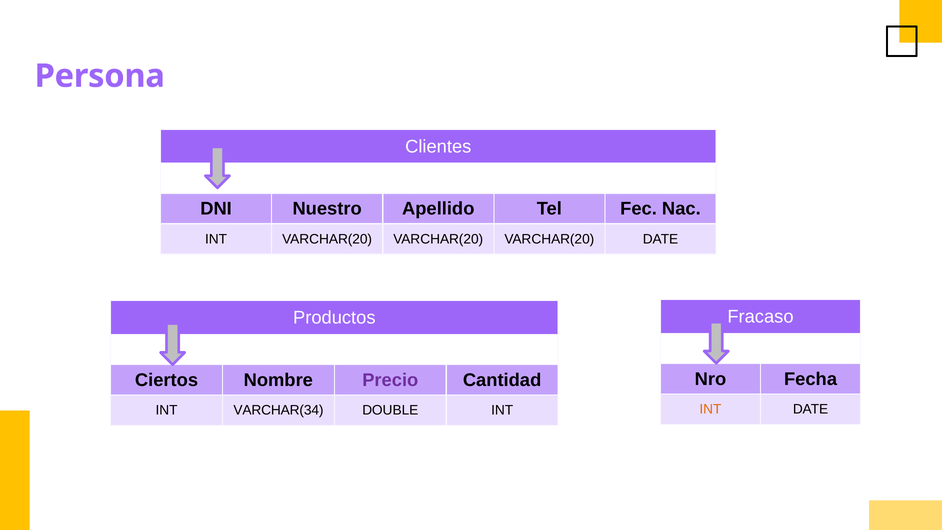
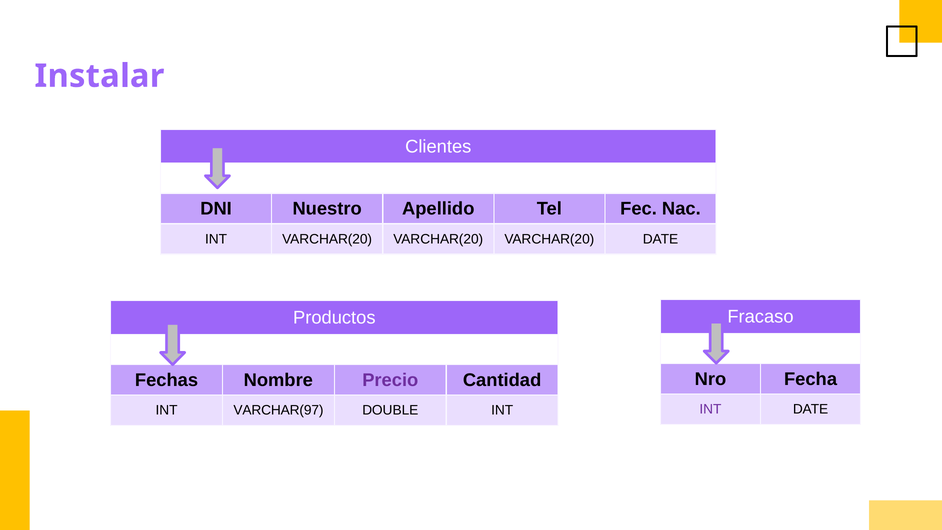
Persona: Persona -> Instalar
Ciertos: Ciertos -> Fechas
INT at (710, 409) colour: orange -> purple
VARCHAR(34: VARCHAR(34 -> VARCHAR(97
